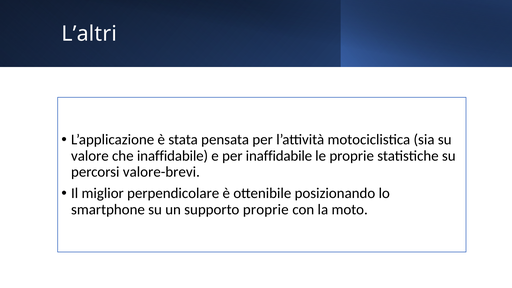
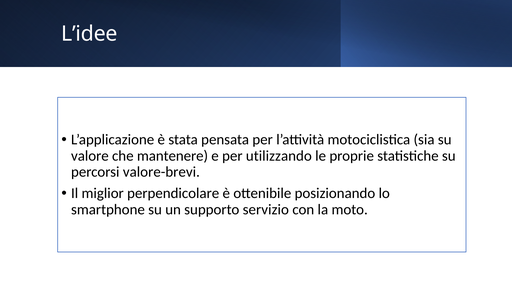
L’altri: L’altri -> L’idee
che inaffidabile: inaffidabile -> mantenere
per inaffidabile: inaffidabile -> utilizzando
supporto proprie: proprie -> servizio
